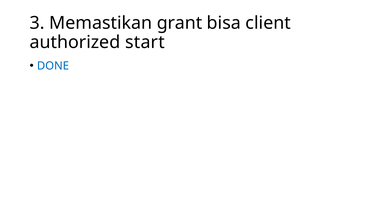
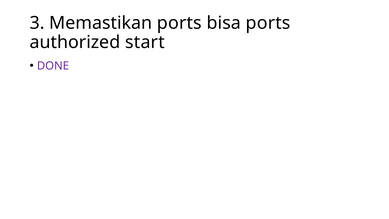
Memastikan grant: grant -> ports
bisa client: client -> ports
DONE colour: blue -> purple
